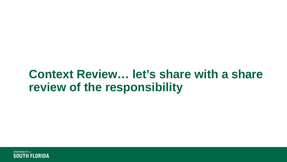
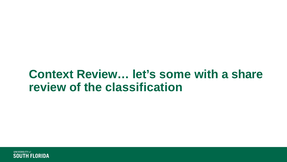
let’s share: share -> some
responsibility: responsibility -> classification
